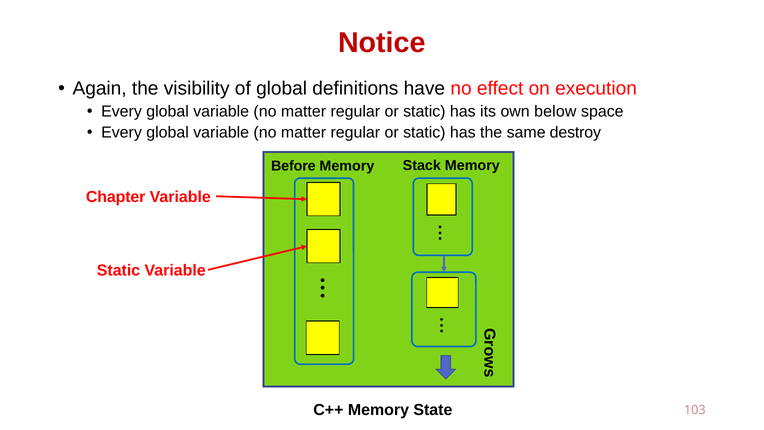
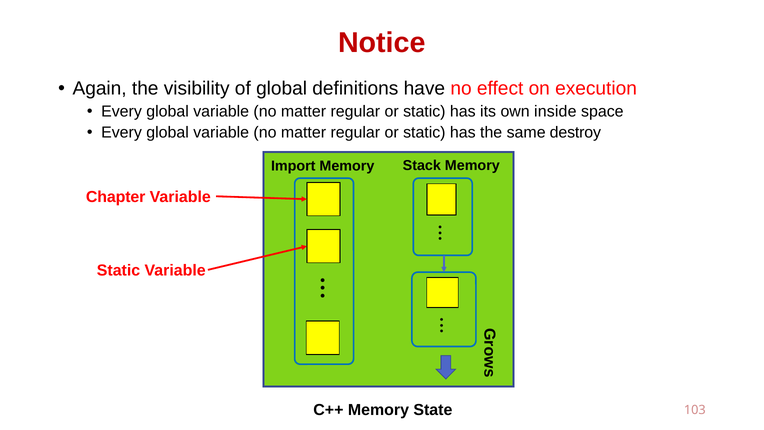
below: below -> inside
Before: Before -> Import
